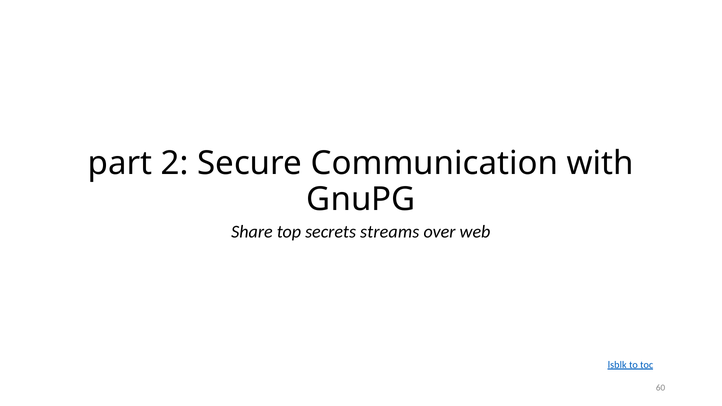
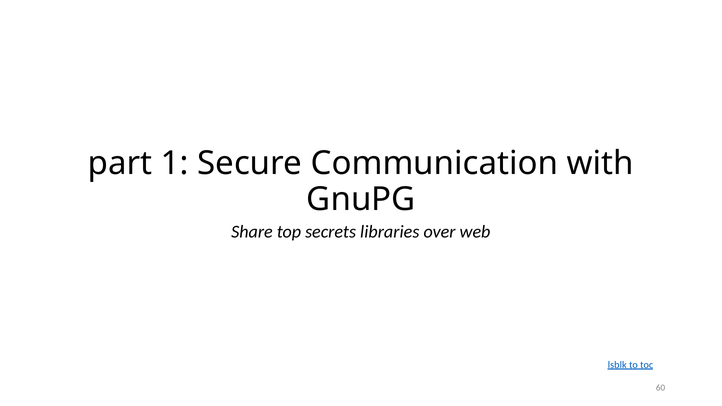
2: 2 -> 1
streams: streams -> libraries
